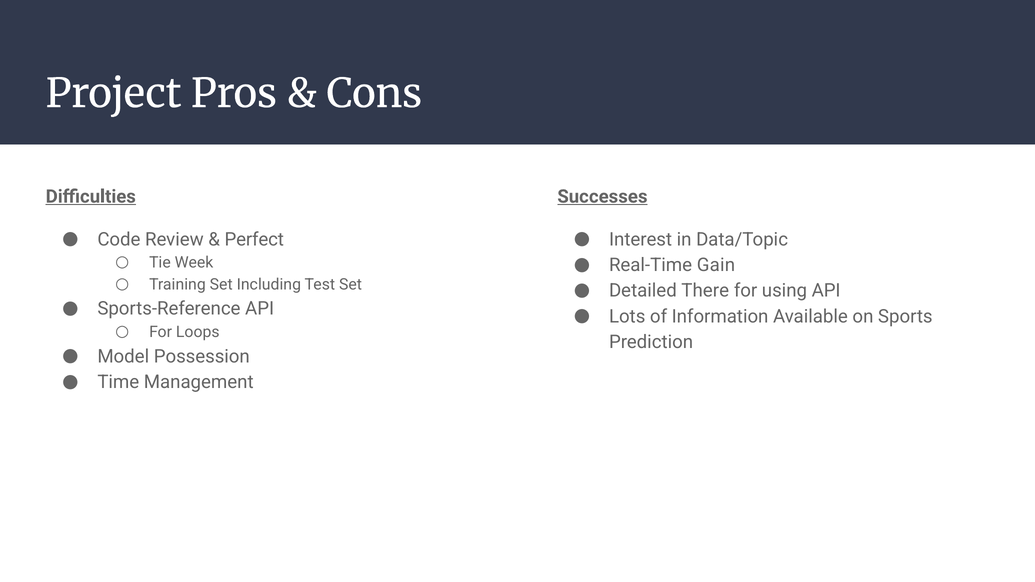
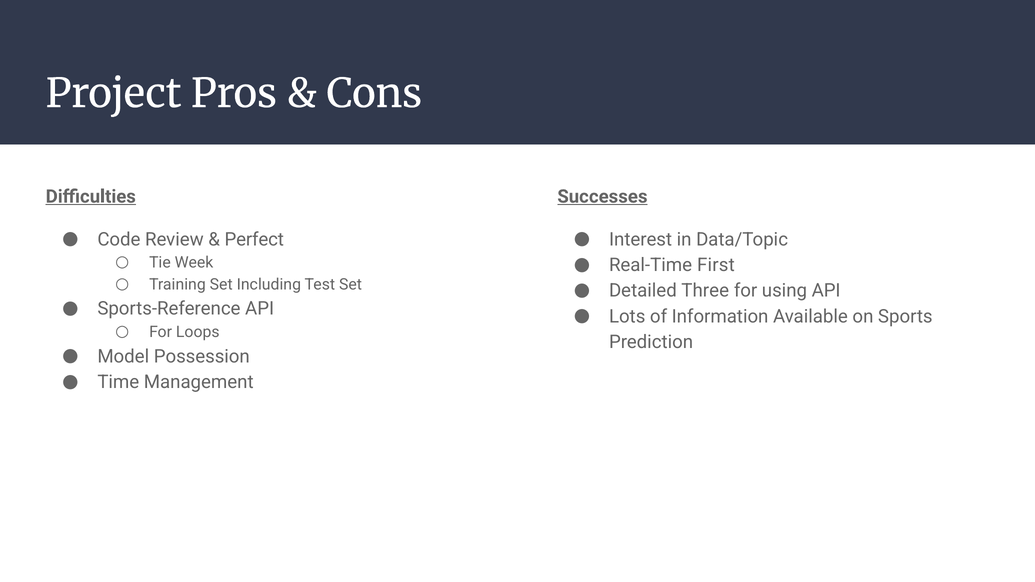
Gain: Gain -> First
There: There -> Three
